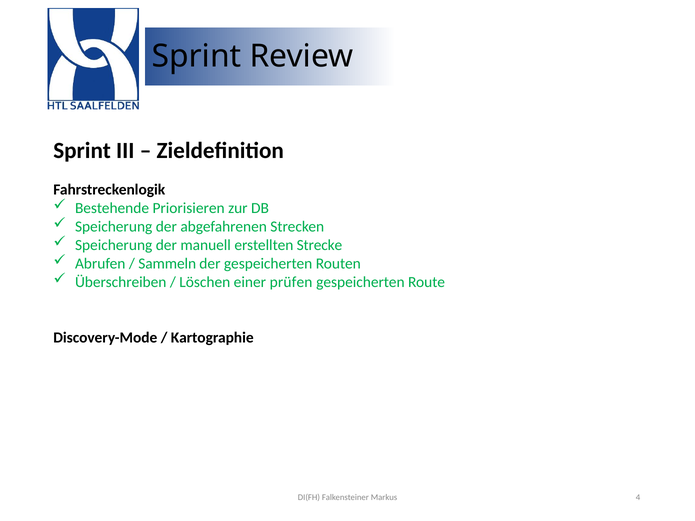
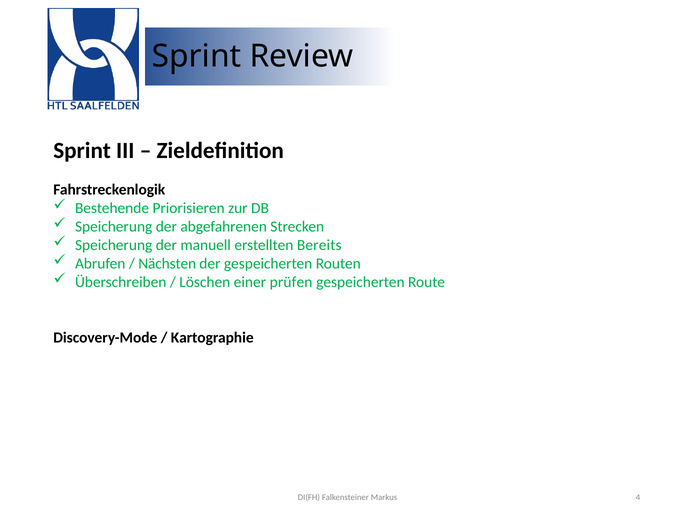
Strecke: Strecke -> Bereits
Sammeln: Sammeln -> Nächsten
